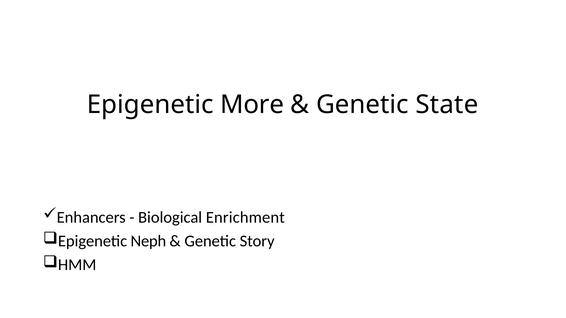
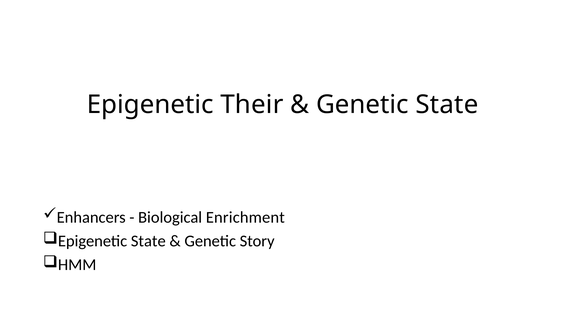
More: More -> Their
Epigenetic Neph: Neph -> State
